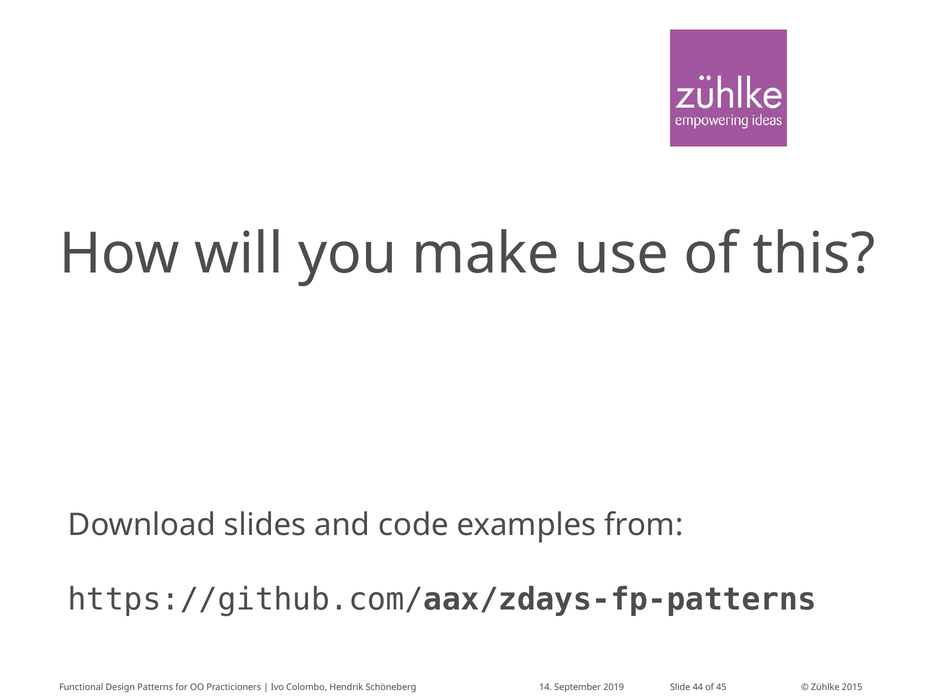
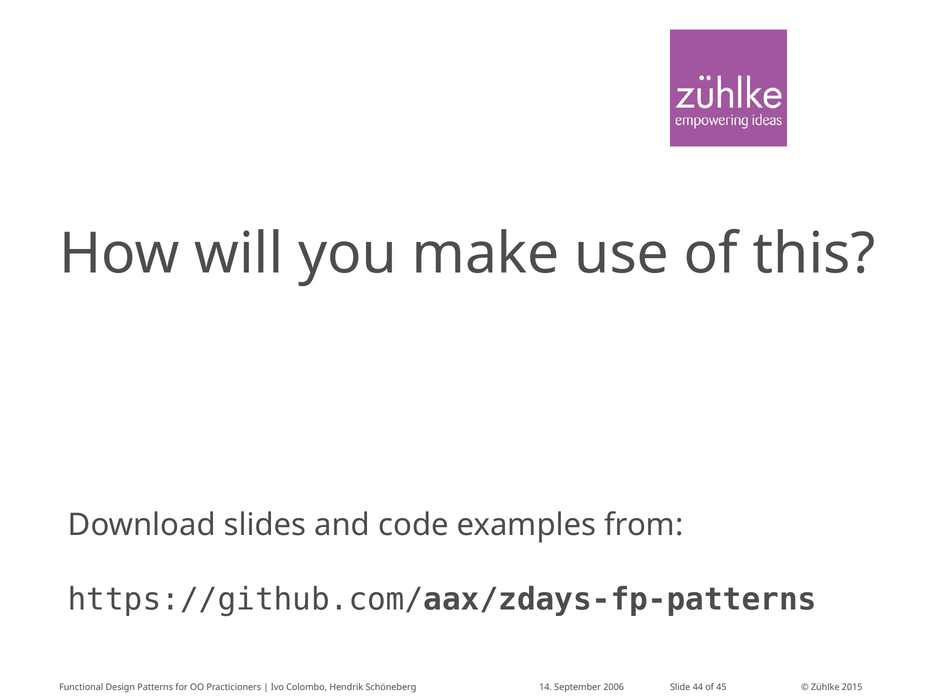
2019: 2019 -> 2006
